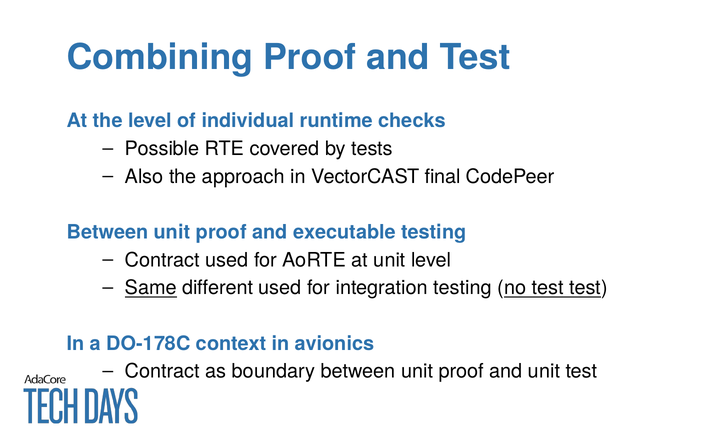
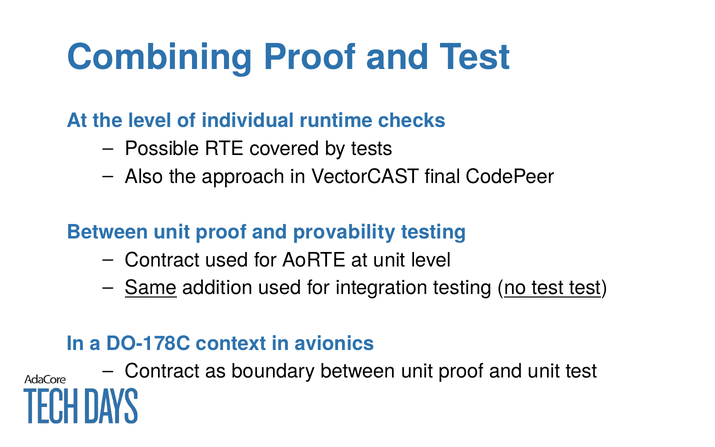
executable: executable -> provability
different: different -> addition
